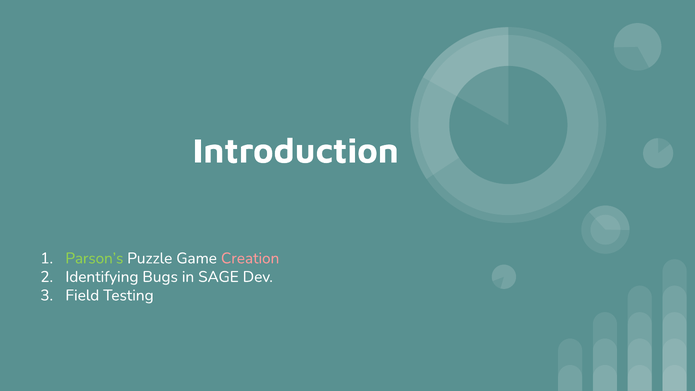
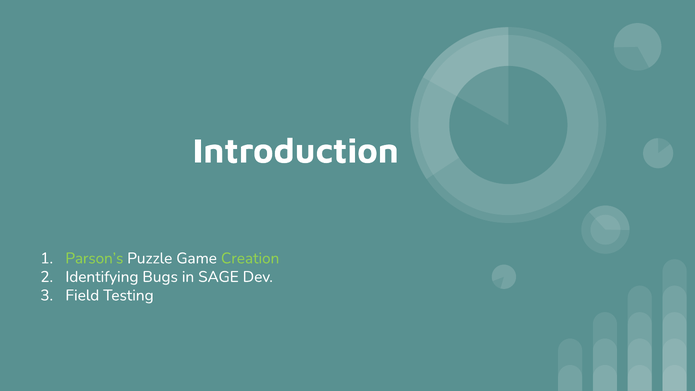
Creation colour: pink -> light green
